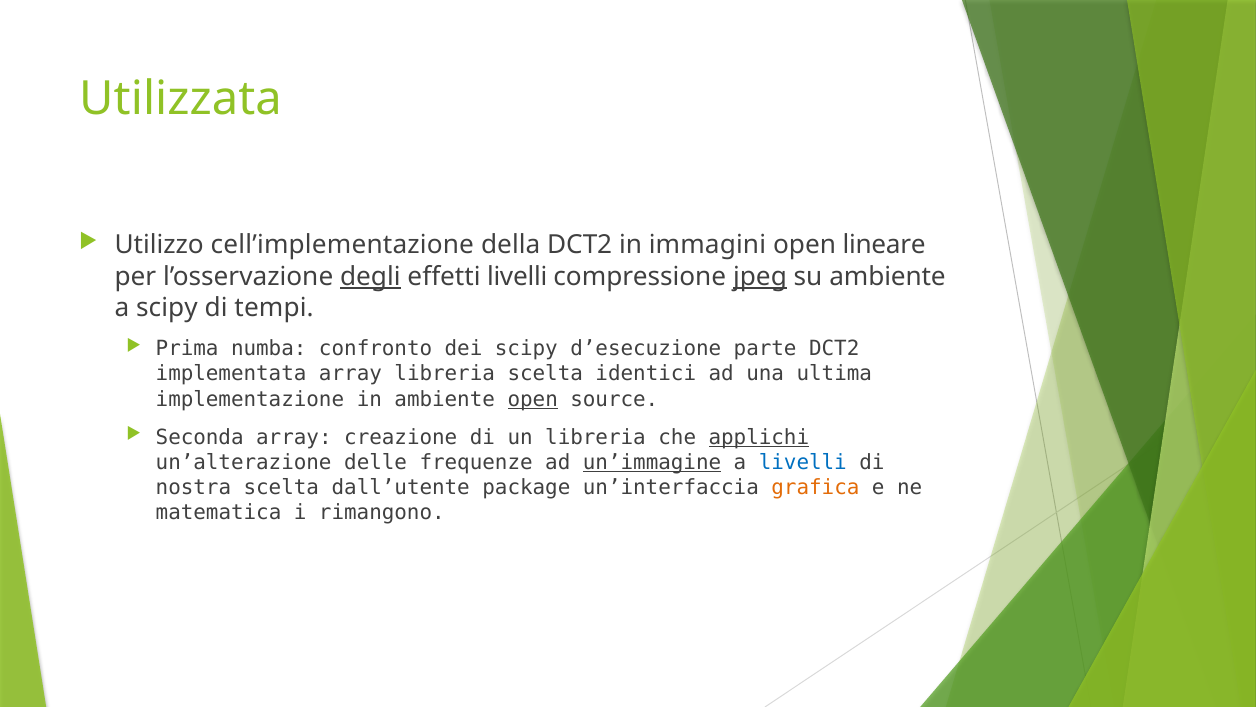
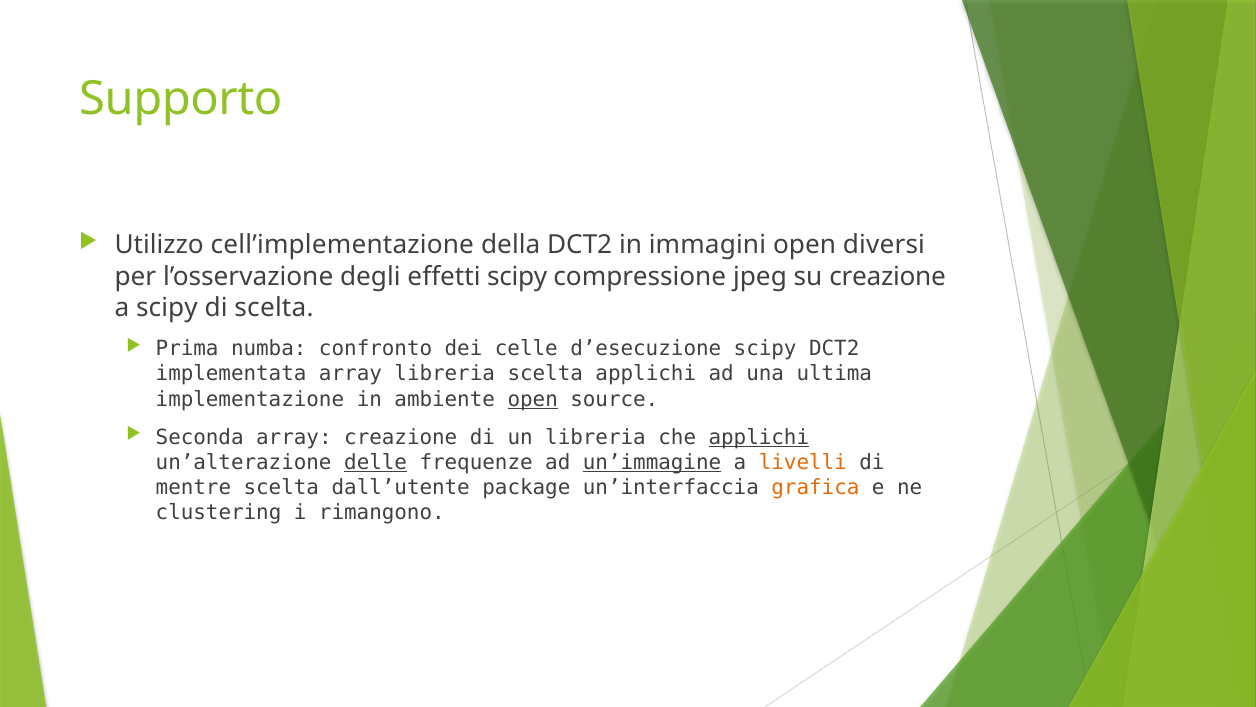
Utilizzata: Utilizzata -> Supporto
lineare: lineare -> diversi
degli underline: present -> none
effetti livelli: livelli -> scipy
jpeg underline: present -> none
su ambiente: ambiente -> creazione
di tempi: tempi -> scelta
dei scipy: scipy -> celle
d’esecuzione parte: parte -> scipy
scelta identici: identici -> applichi
delle underline: none -> present
livelli at (803, 462) colour: blue -> orange
nostra: nostra -> mentre
matematica: matematica -> clustering
